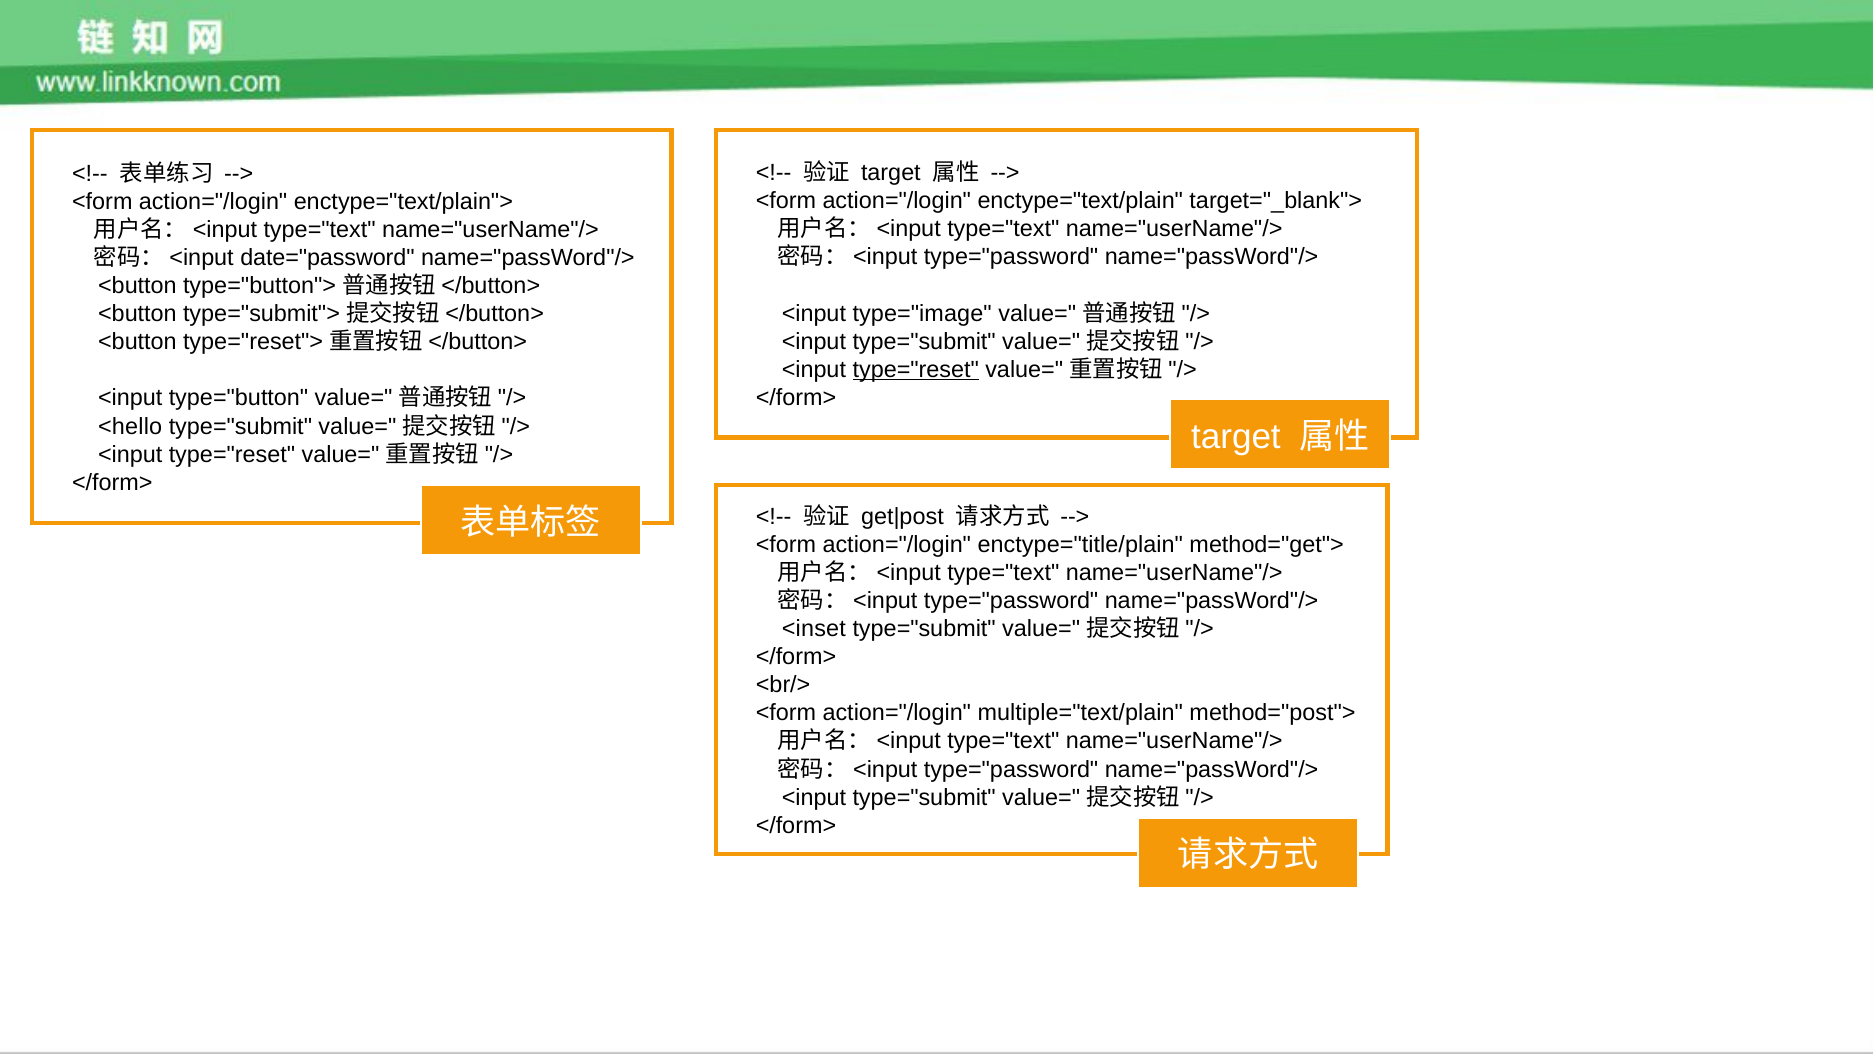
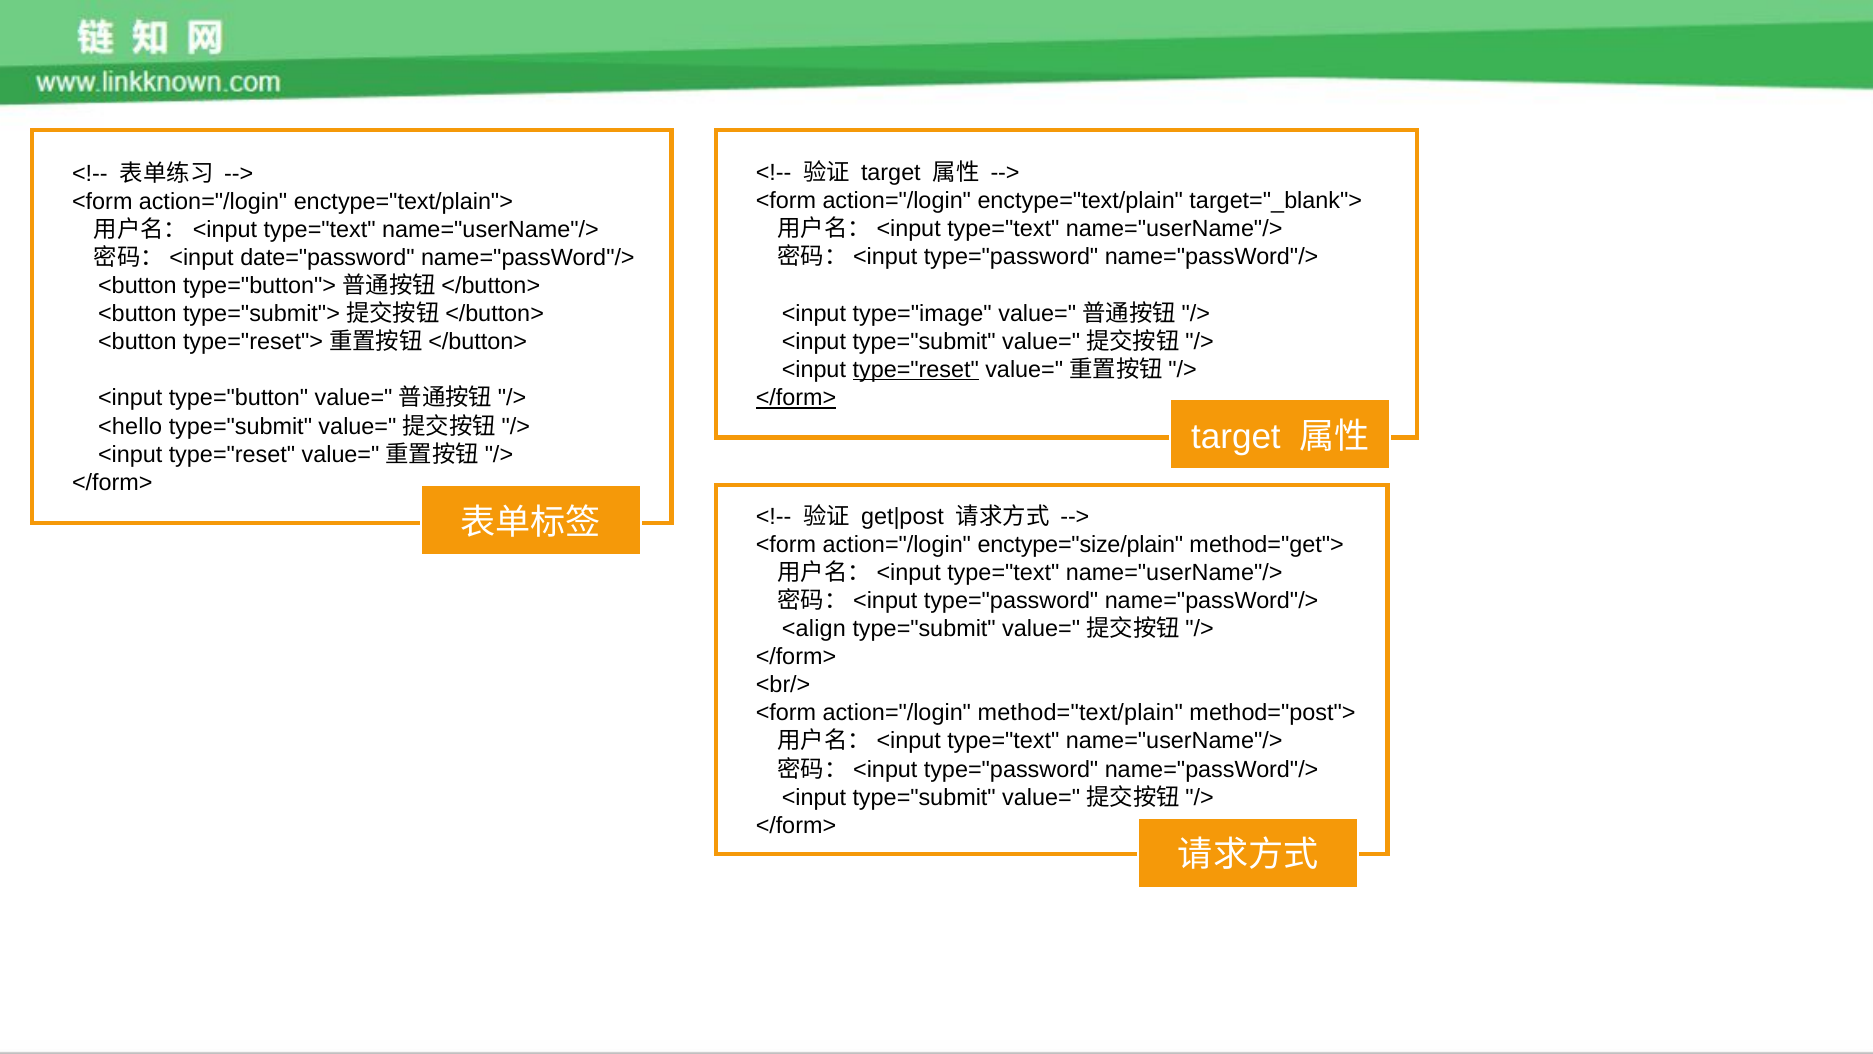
</form> at (796, 398) underline: none -> present
enctype="title/plain: enctype="title/plain -> enctype="size/plain
<inset: <inset -> <align
multiple="text/plain: multiple="text/plain -> method="text/plain
